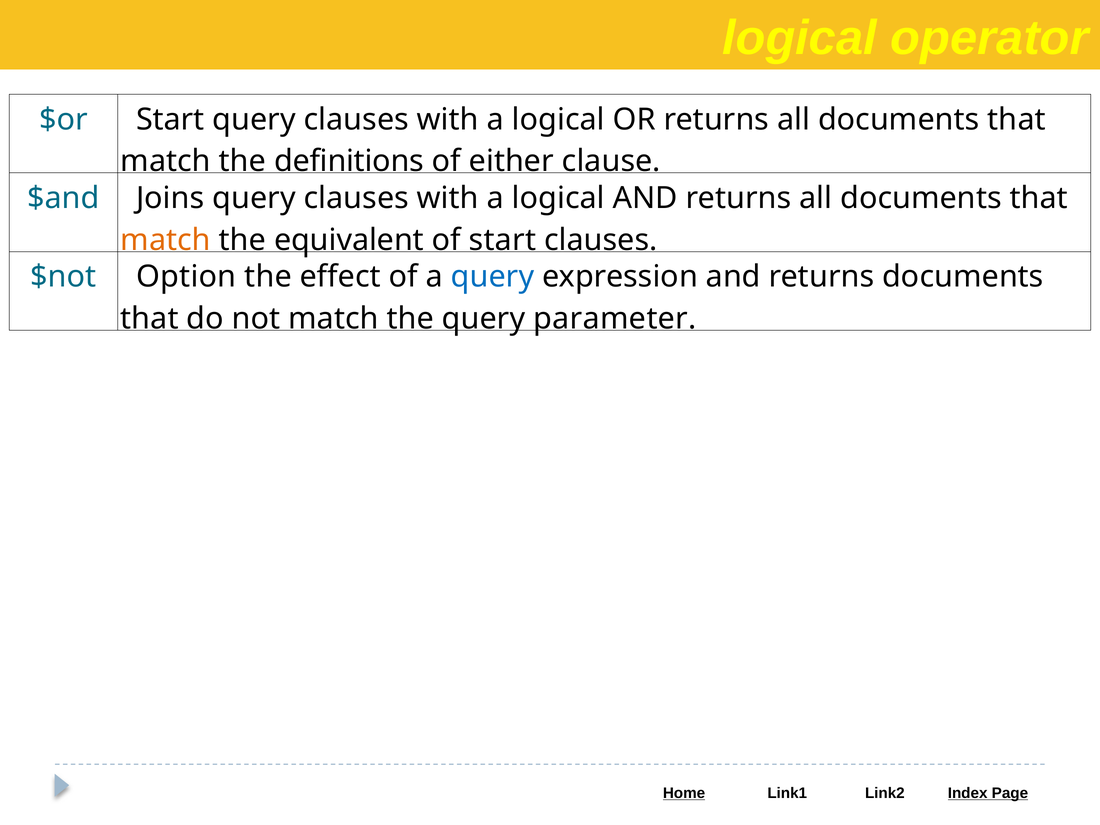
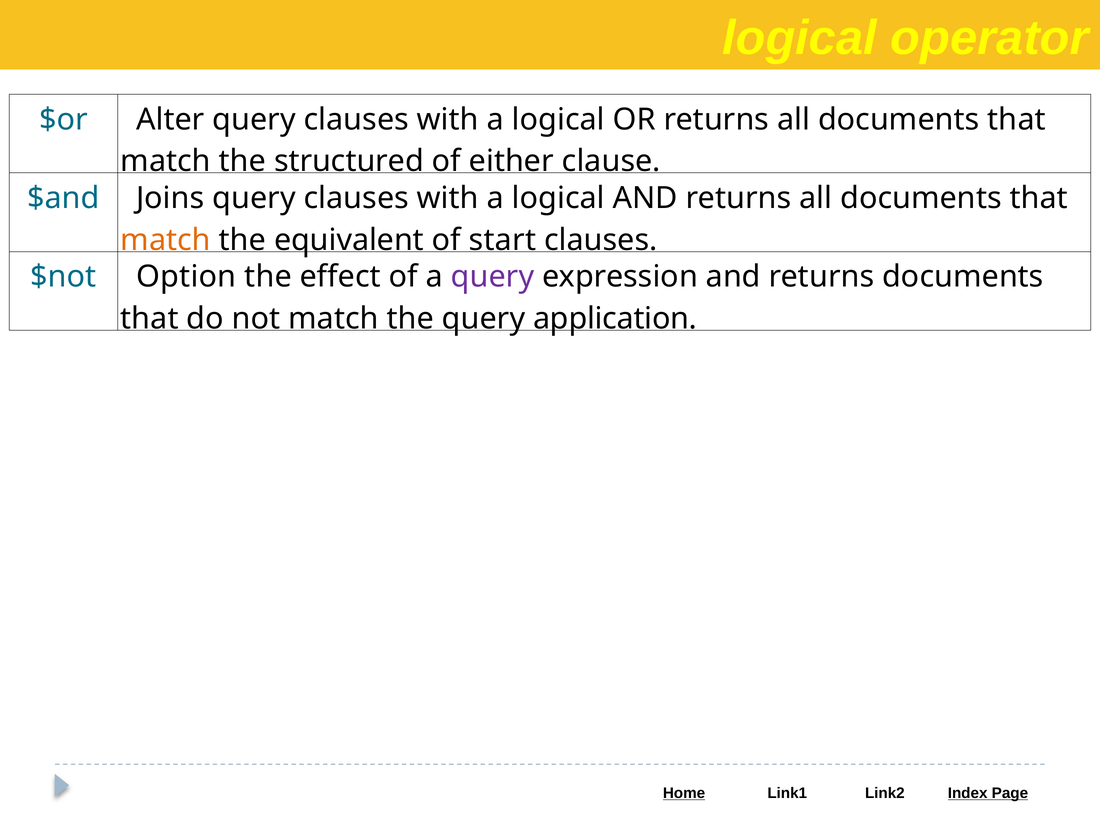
$or Start: Start -> Alter
definitions: definitions -> structured
query at (493, 277) colour: blue -> purple
parameter: parameter -> application
